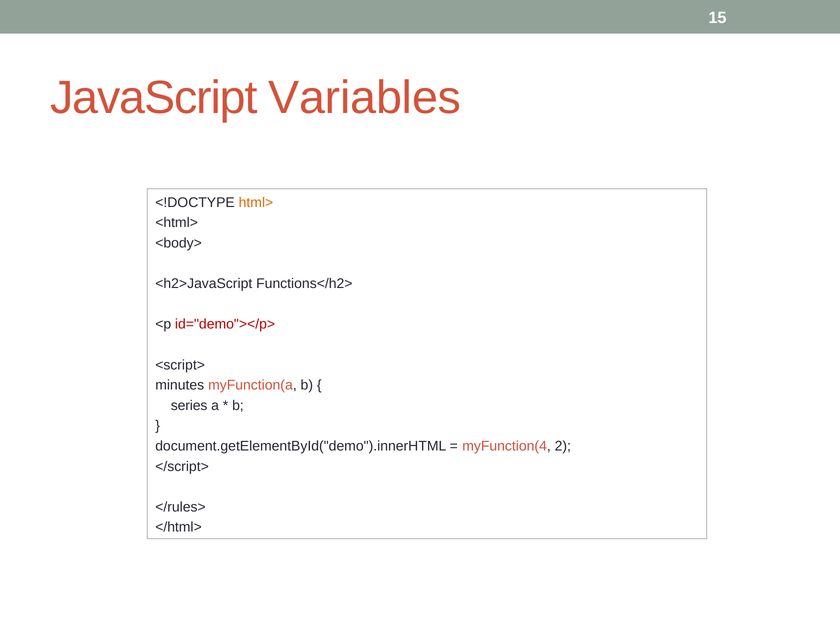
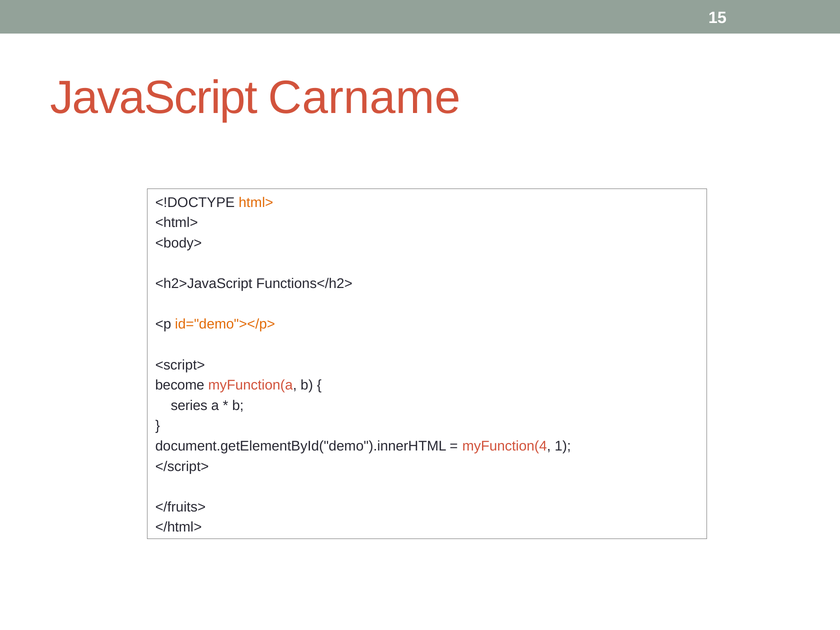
Variables: Variables -> Carname
id="demo"></p> colour: red -> orange
minutes: minutes -> become
2: 2 -> 1
</rules>: </rules> -> </fruits>
